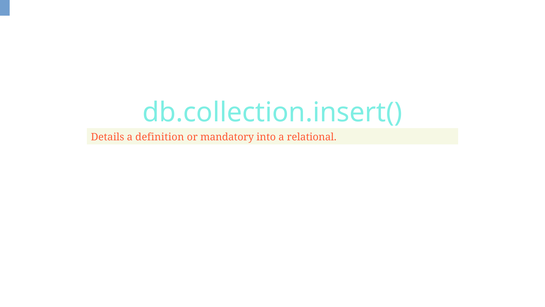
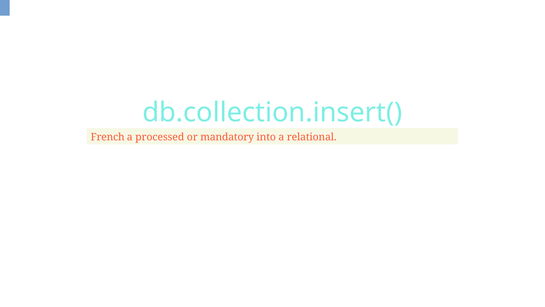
Details: Details -> French
definition: definition -> processed
